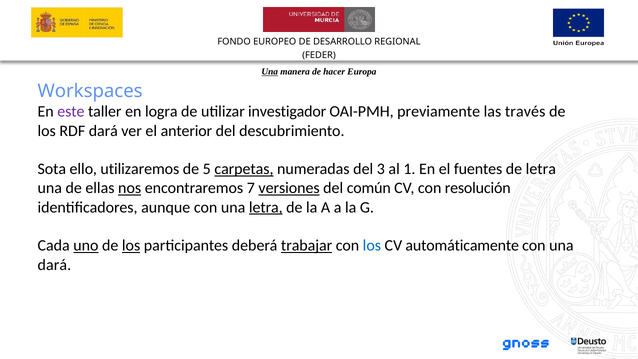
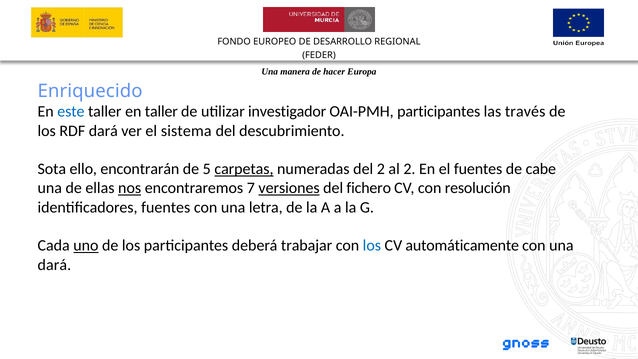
Una at (270, 72) underline: present -> none
Workspaces: Workspaces -> Enriquecido
este colour: purple -> blue
en logra: logra -> taller
OAI-PMH previamente: previamente -> participantes
anterior: anterior -> sistema
utilizaremos: utilizaremos -> encontrarán
del 3: 3 -> 2
al 1: 1 -> 2
de letra: letra -> cabe
común: común -> fichero
identificadores aunque: aunque -> fuentes
letra at (266, 207) underline: present -> none
los at (131, 246) underline: present -> none
trabajar underline: present -> none
